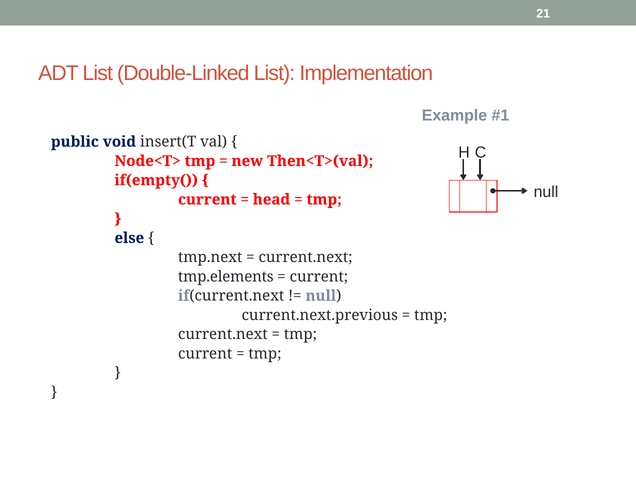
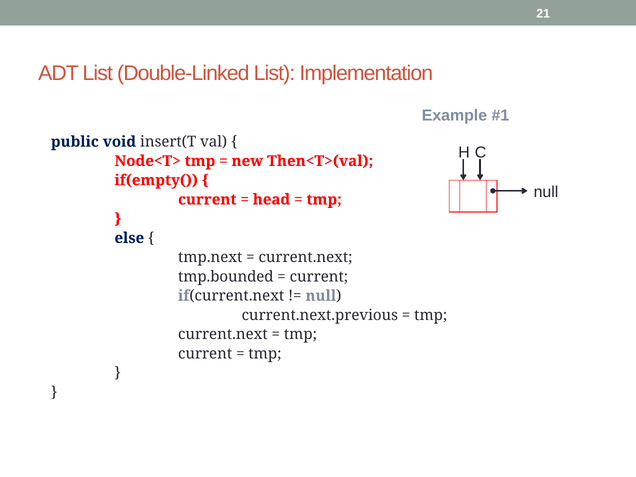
tmp.elements: tmp.elements -> tmp.bounded
